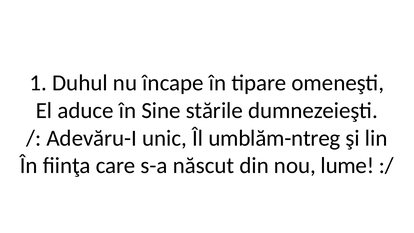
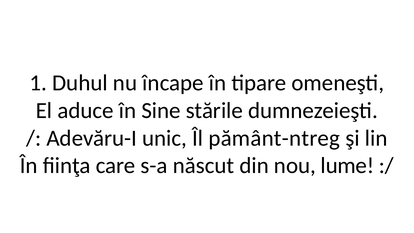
umblăm-ntreg: umblăm-ntreg -> pământ-ntreg
